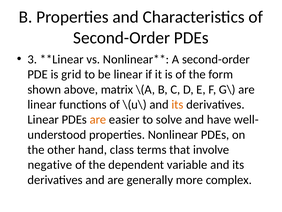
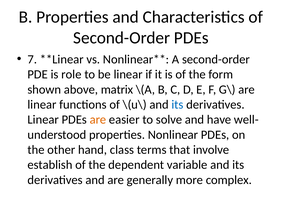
3: 3 -> 7
grid: grid -> role
its at (177, 104) colour: orange -> blue
negative: negative -> establish
